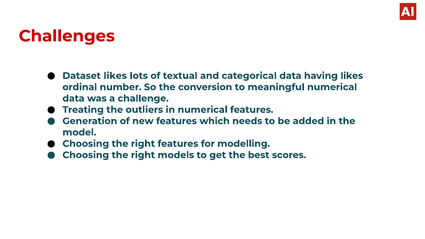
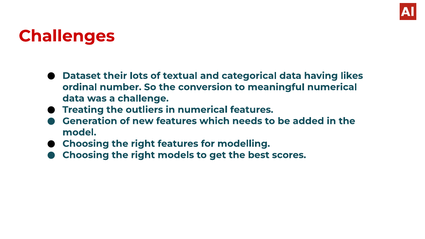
Dataset likes: likes -> their
